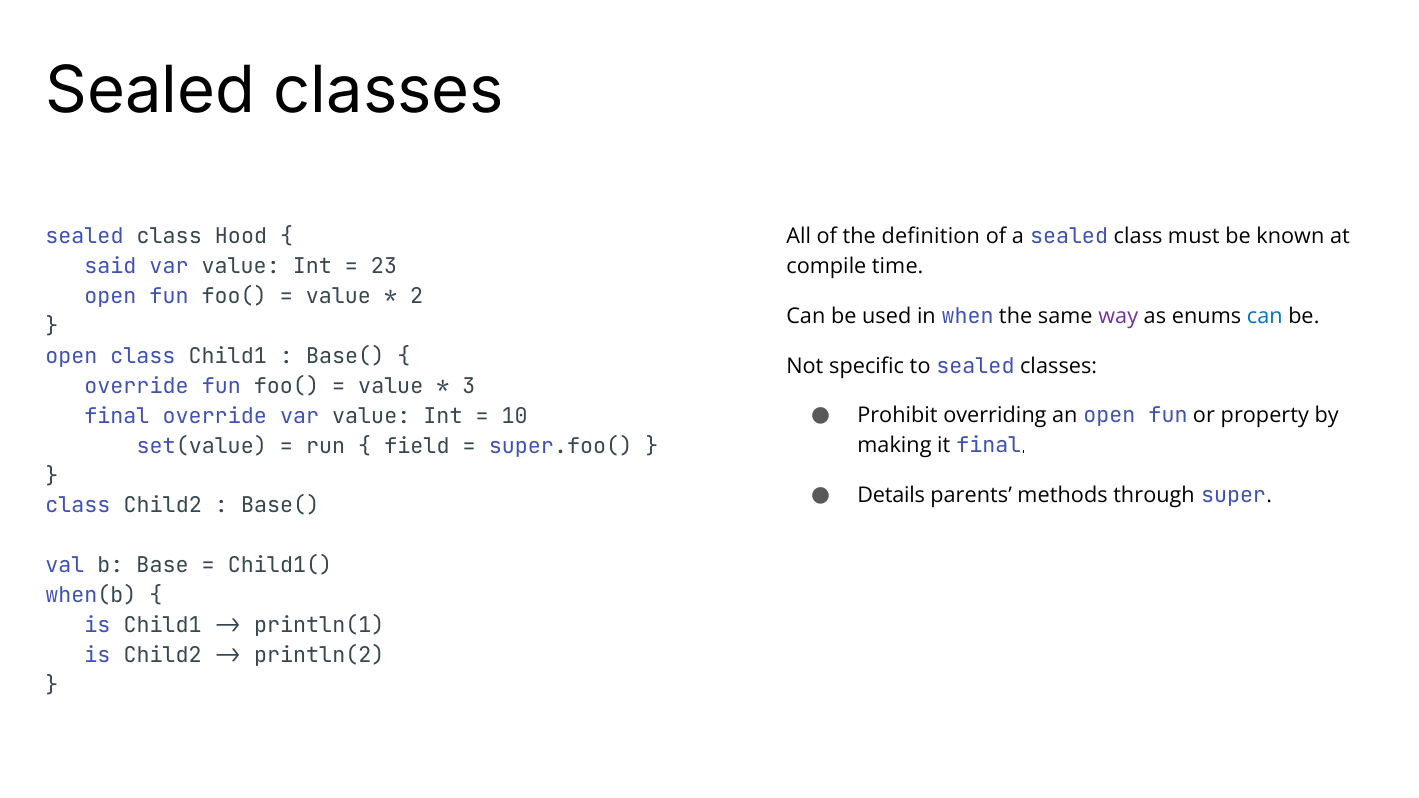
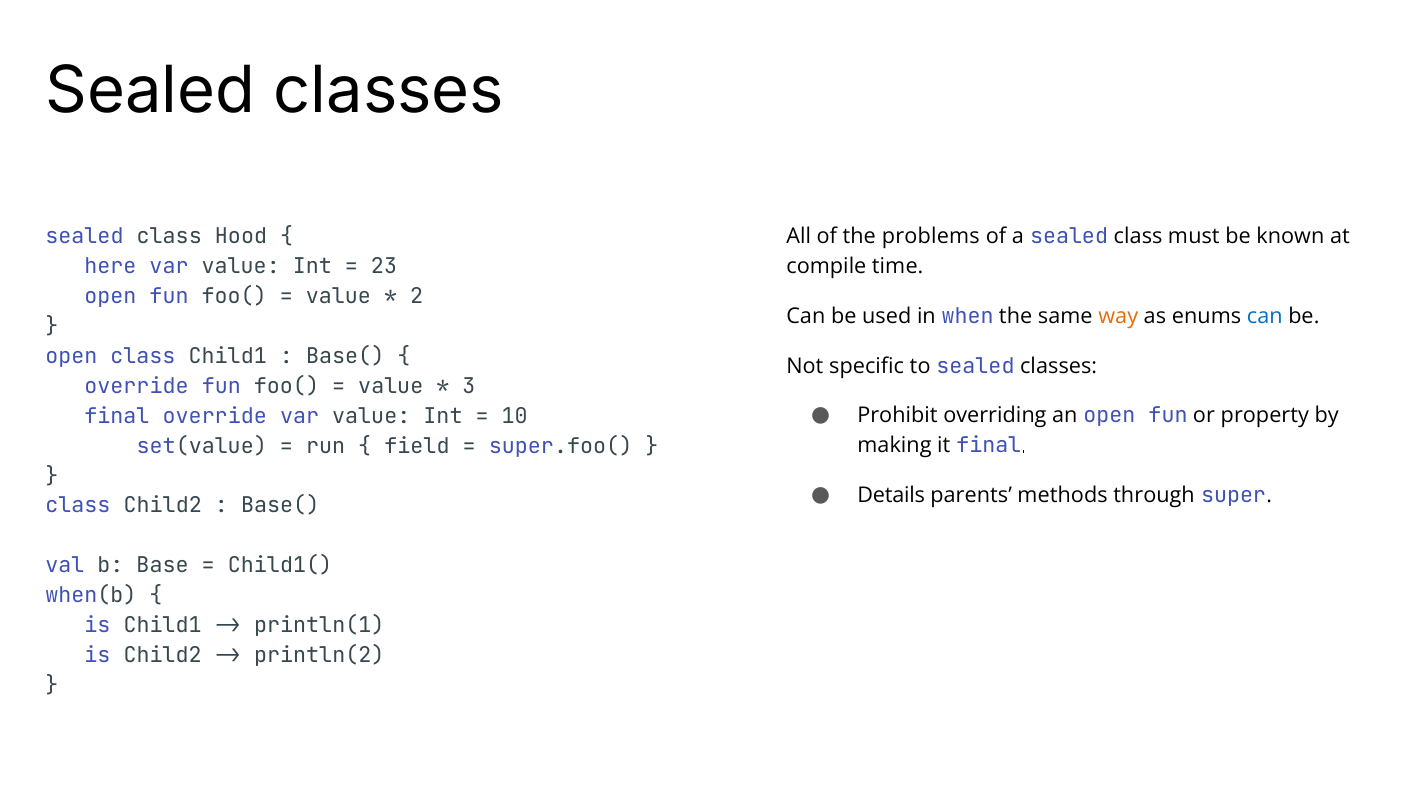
definition: definition -> problems
said: said -> here
way colour: purple -> orange
